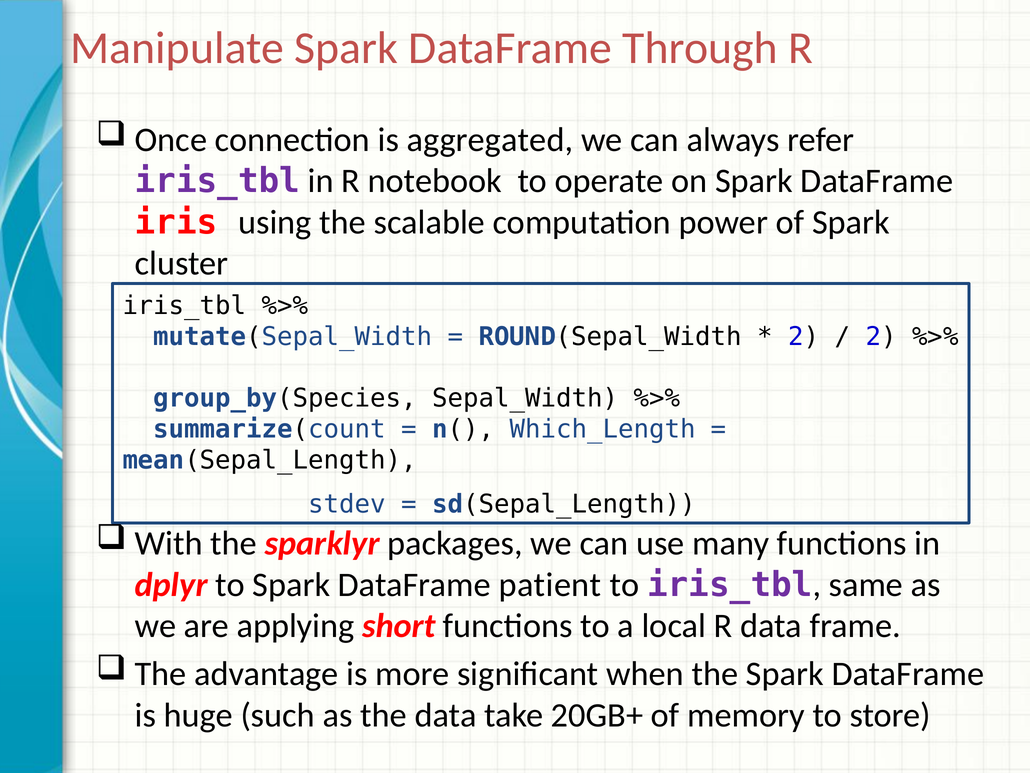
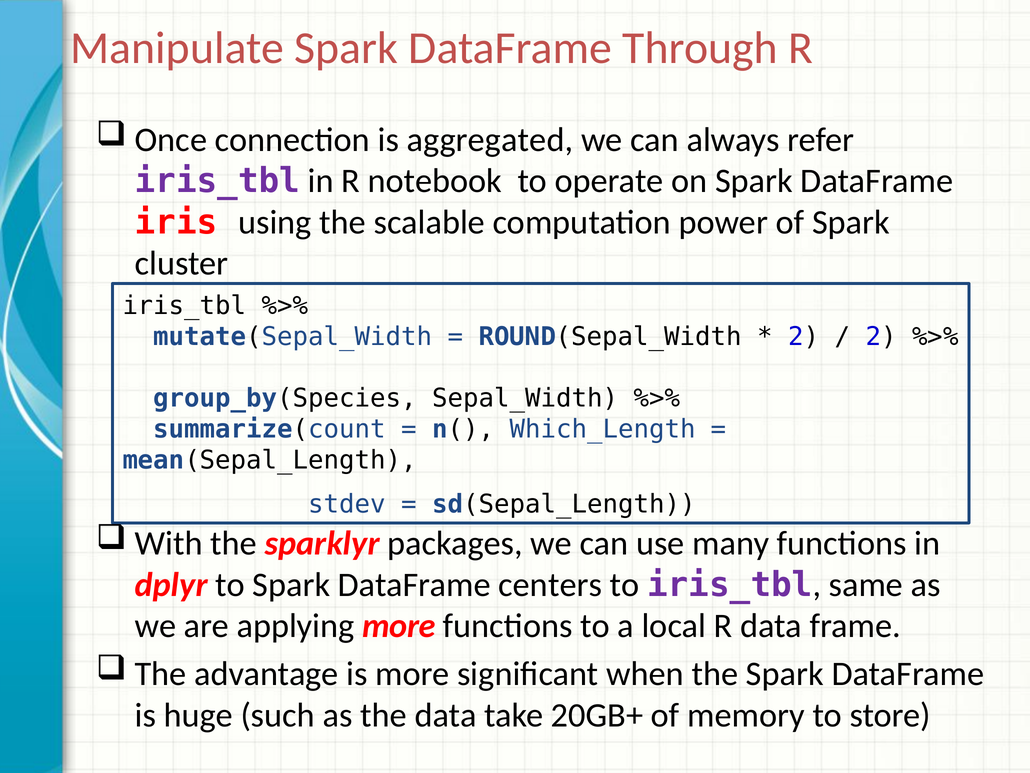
patient: patient -> centers
applying short: short -> more
